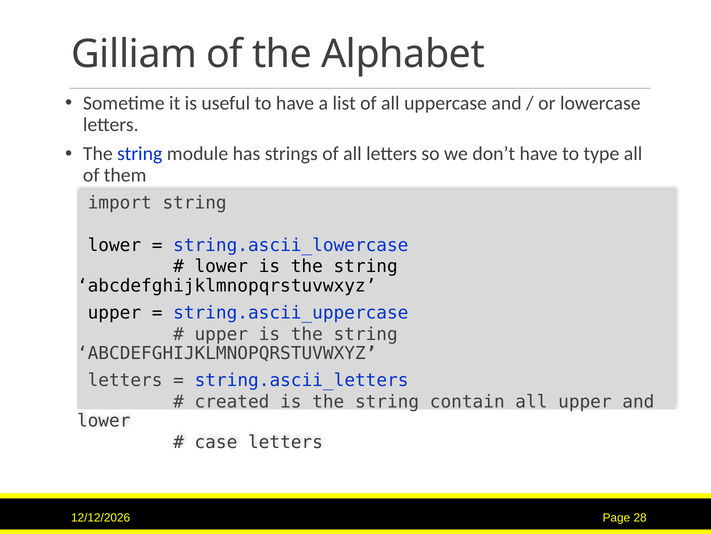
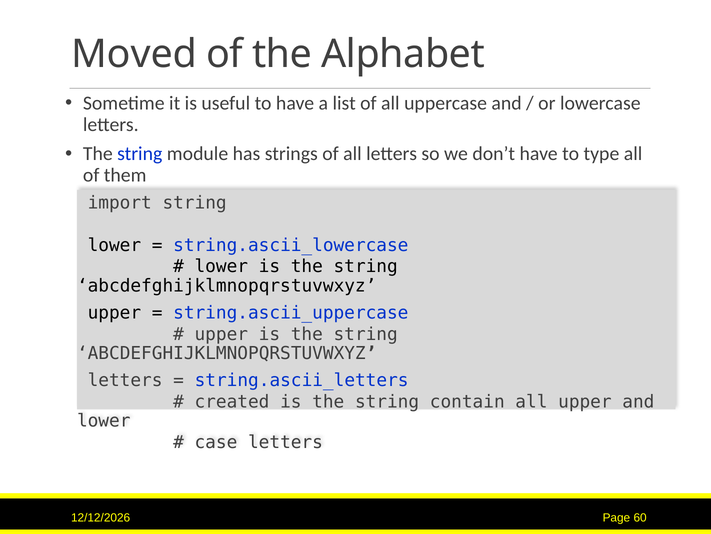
Gilliam: Gilliam -> Moved
28: 28 -> 60
